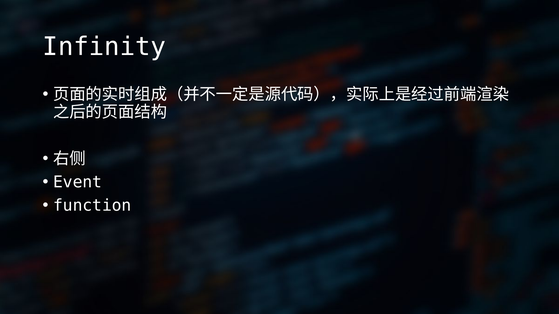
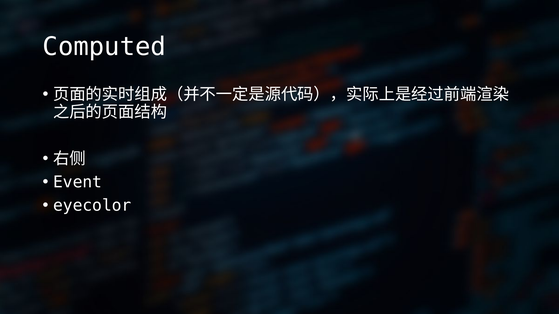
Infinity: Infinity -> Computed
function: function -> eyecolor
